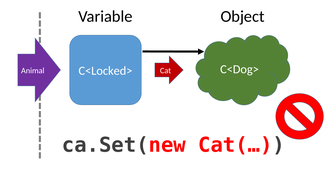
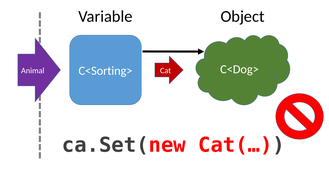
C<Locked>: C<Locked> -> C<Sorting>
